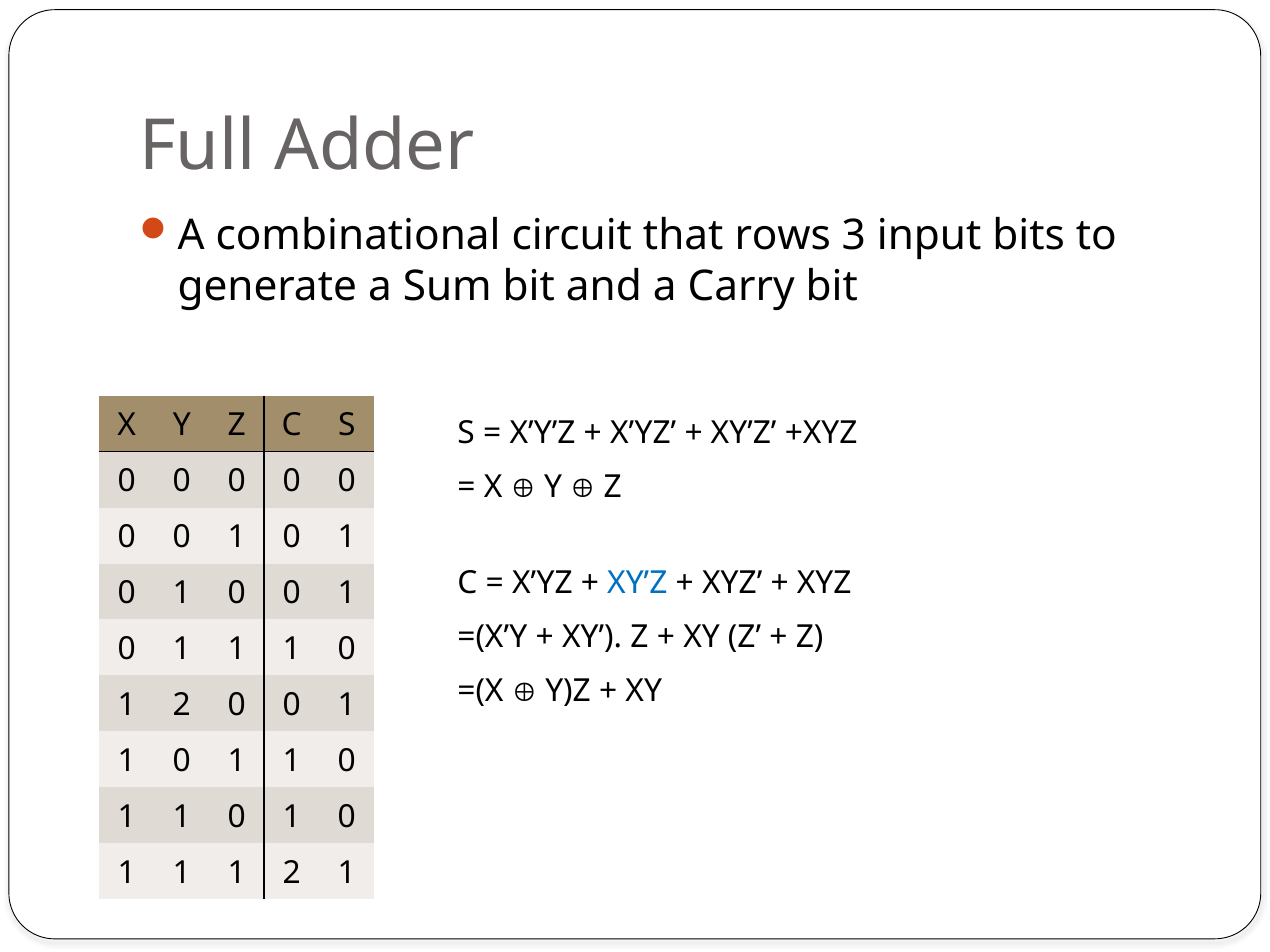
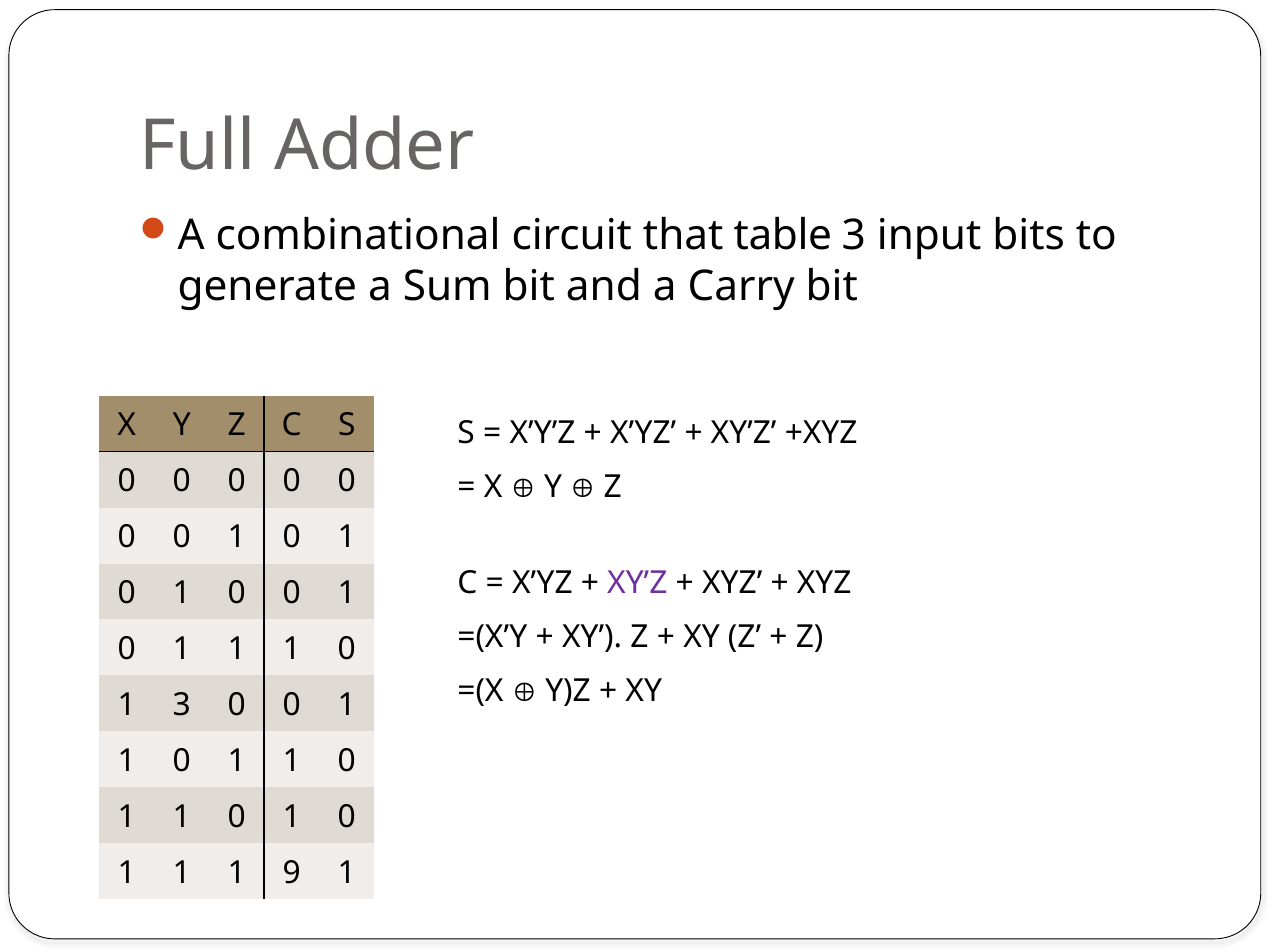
rows: rows -> table
XY’Z at (637, 584) colour: blue -> purple
2 at (182, 705): 2 -> 3
1 1 2: 2 -> 9
